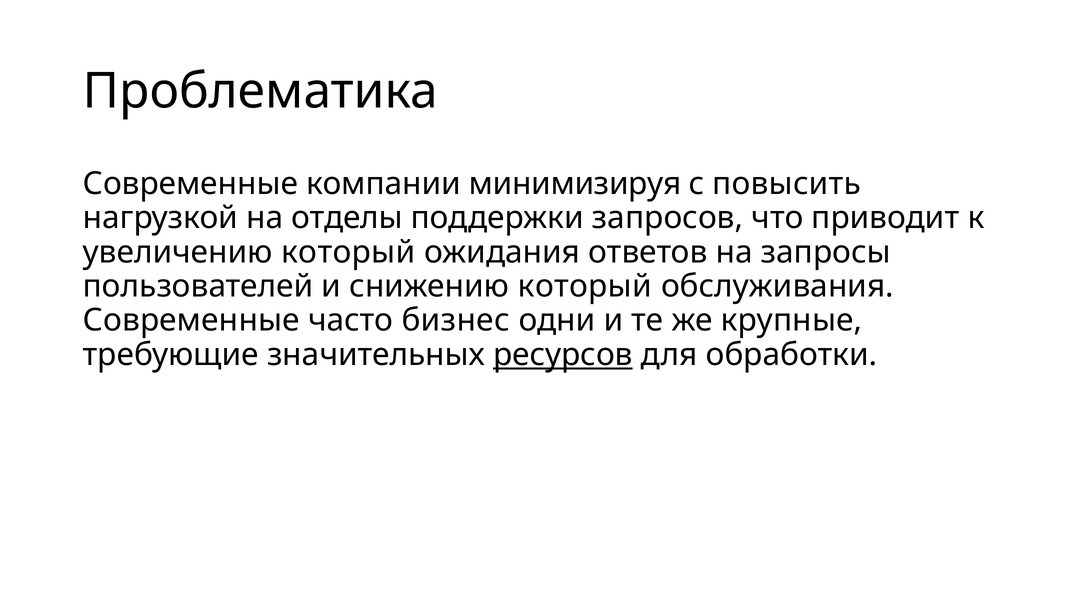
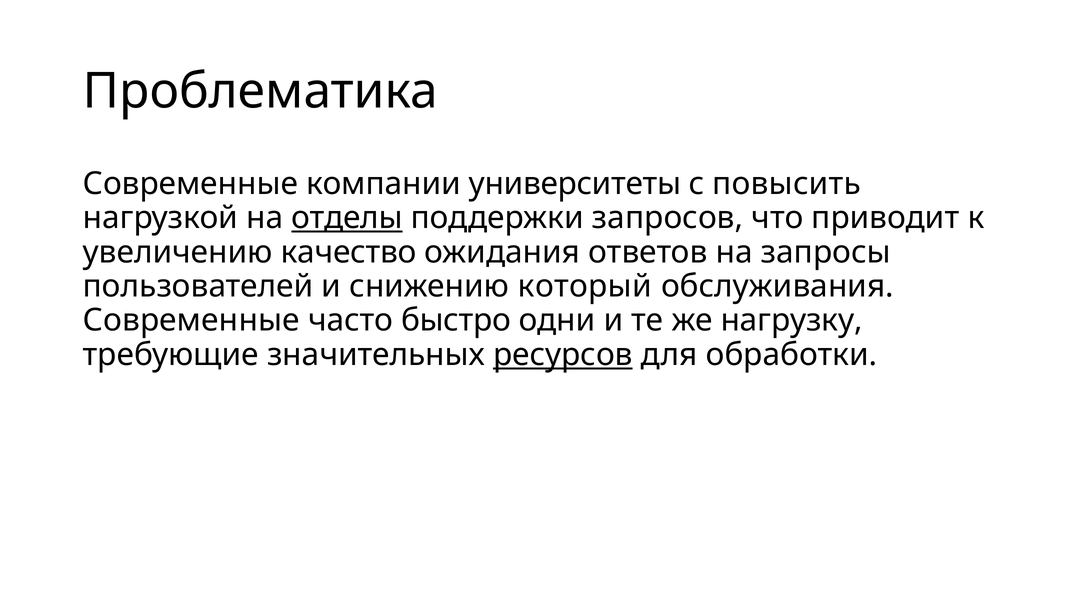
минимизируя: минимизируя -> университеты
отделы underline: none -> present
увеличению который: который -> качество
бизнес: бизнес -> быстро
крупные: крупные -> нагрузку
